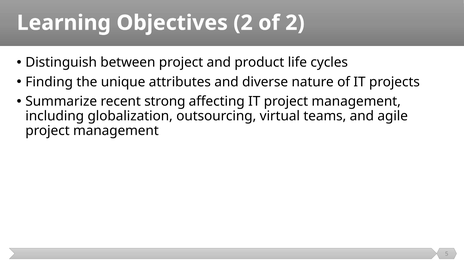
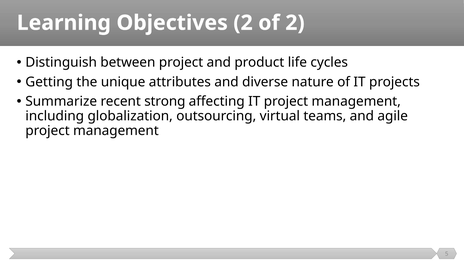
Finding: Finding -> Getting
